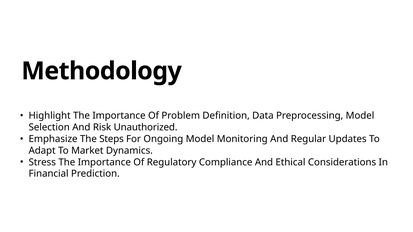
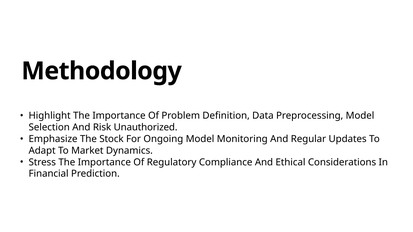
Steps: Steps -> Stock
